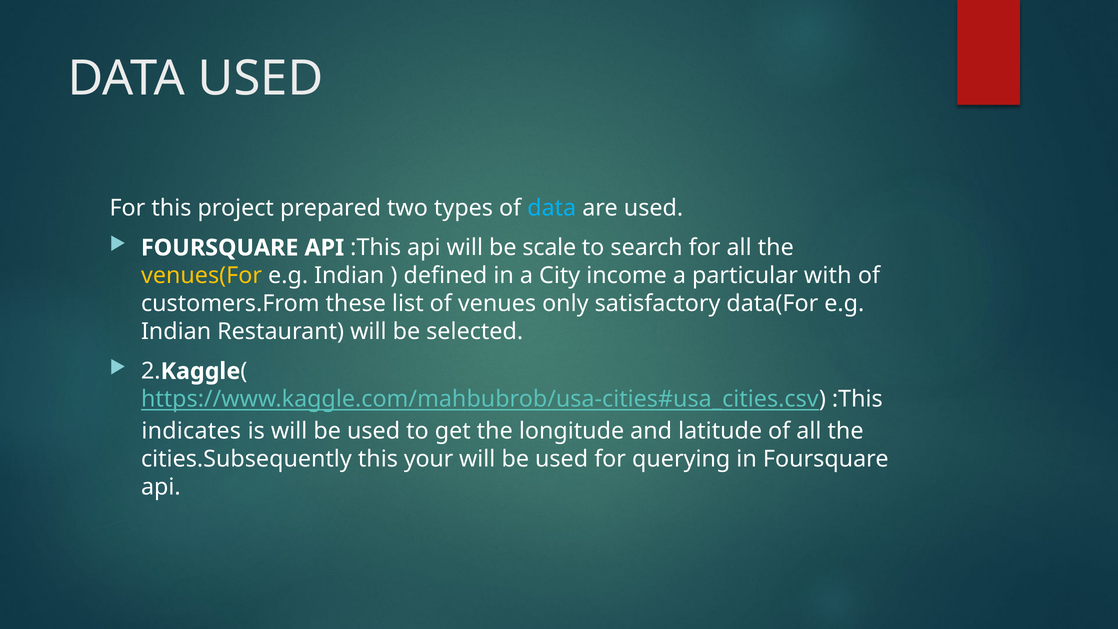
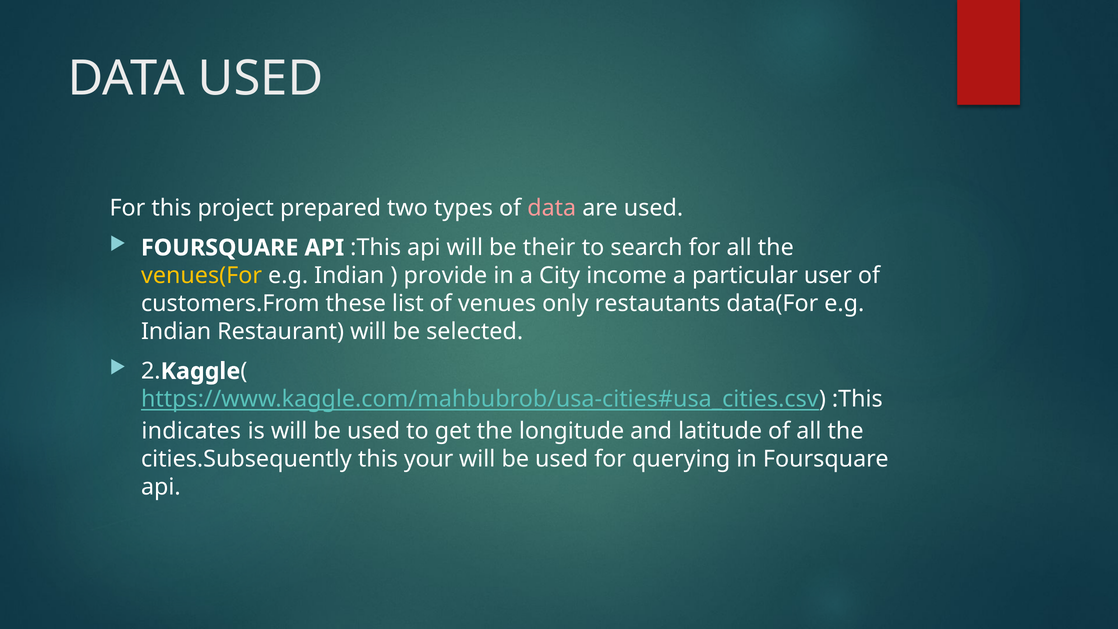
data at (552, 208) colour: light blue -> pink
scale: scale -> their
defined: defined -> provide
with: with -> user
satisfactory: satisfactory -> restautants
